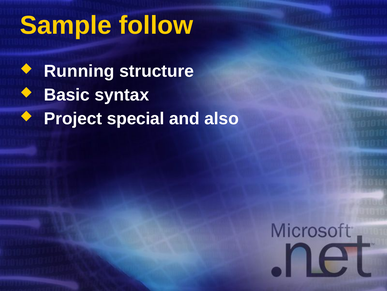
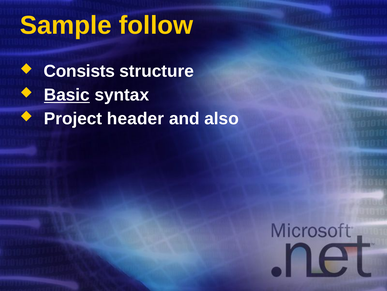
Running: Running -> Consists
Basic underline: none -> present
special: special -> header
